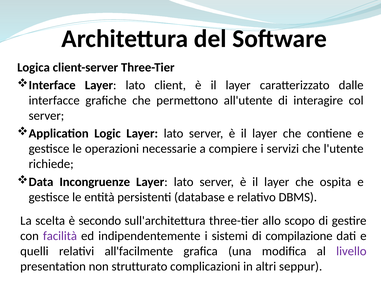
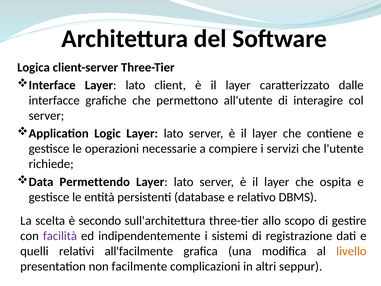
Incongruenze: Incongruenze -> Permettendo
compilazione: compilazione -> registrazione
livello colour: purple -> orange
strutturato: strutturato -> facilmente
